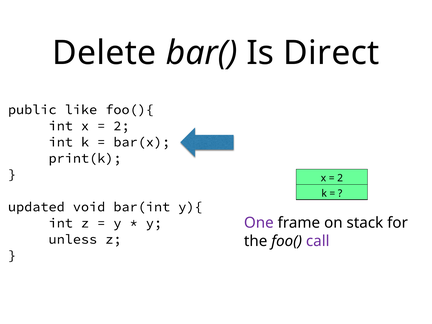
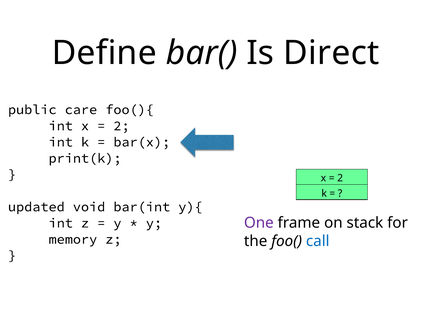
Delete: Delete -> Define
like: like -> care
unless: unless -> memory
call colour: purple -> blue
